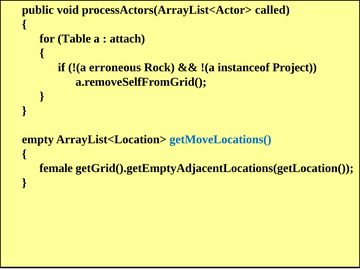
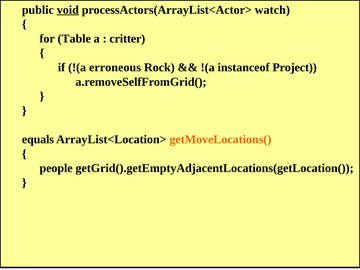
void underline: none -> present
called: called -> watch
attach: attach -> critter
empty: empty -> equals
getMoveLocations( colour: blue -> orange
female: female -> people
